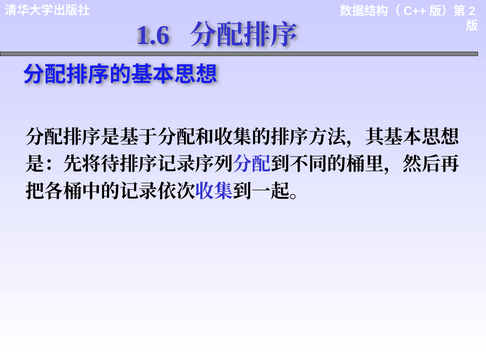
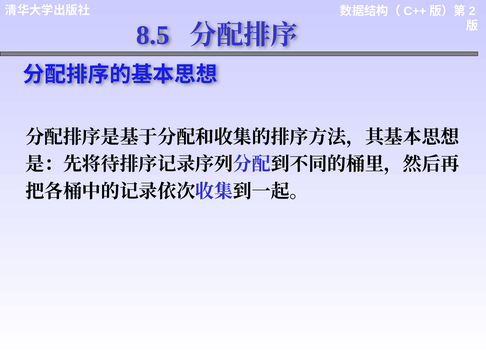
1.6: 1.6 -> 8.5
